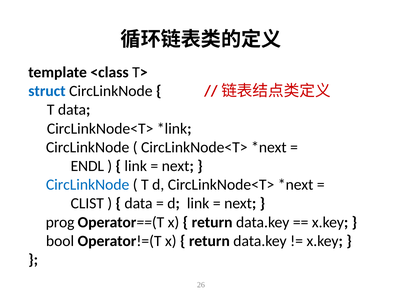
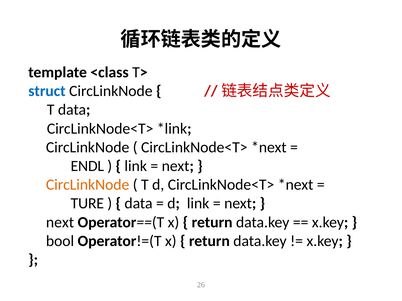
CircLinkNode at (88, 185) colour: blue -> orange
CLIST: CLIST -> TURE
prog at (60, 223): prog -> next
